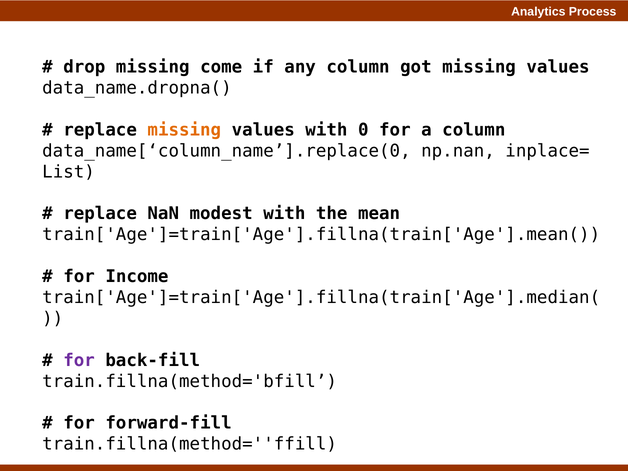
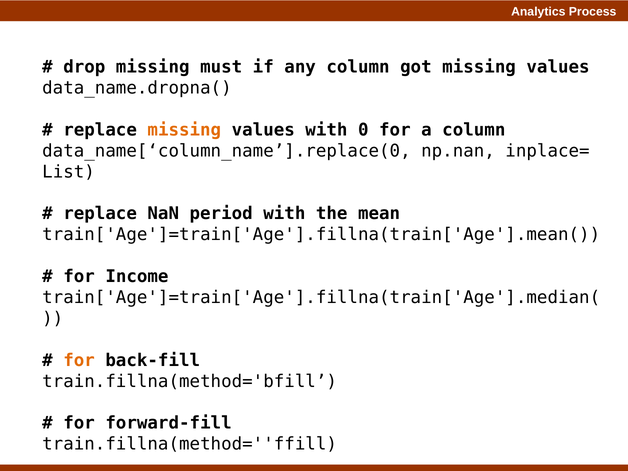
come: come -> must
modest: modest -> period
for at (79, 360) colour: purple -> orange
